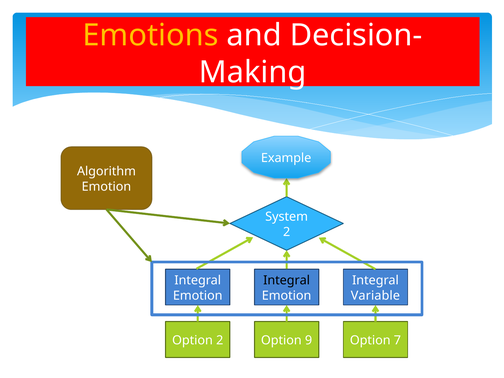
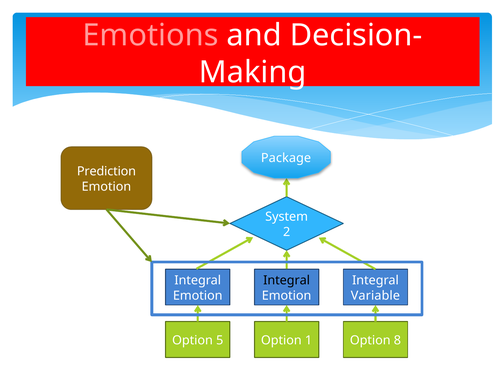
Emotions colour: yellow -> pink
Example: Example -> Package
Algorithm: Algorithm -> Prediction
Option 2: 2 -> 5
9: 9 -> 1
7: 7 -> 8
